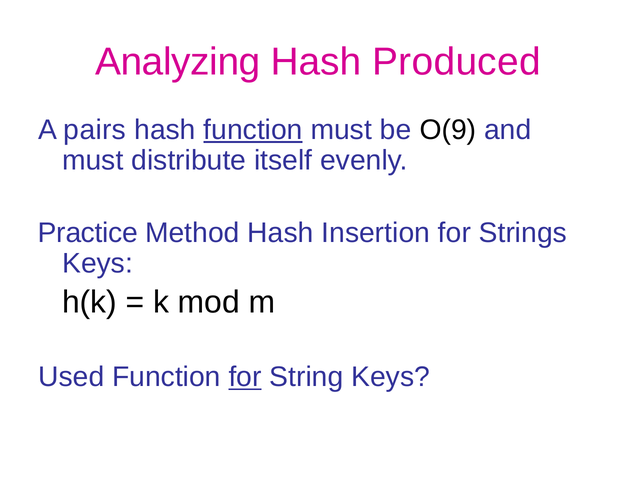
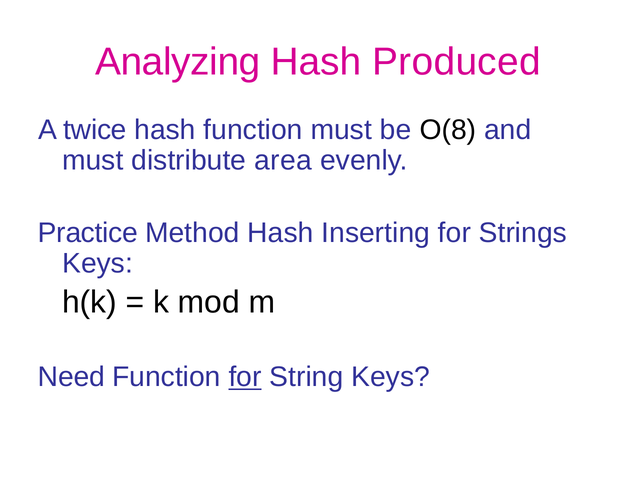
pairs: pairs -> twice
function at (253, 130) underline: present -> none
O(9: O(9 -> O(8
itself: itself -> area
Insertion: Insertion -> Inserting
Used: Used -> Need
